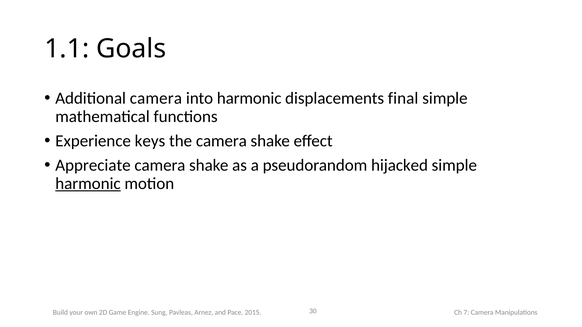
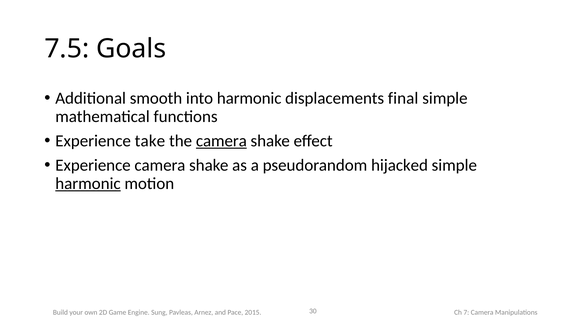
1.1: 1.1 -> 7.5
Additional camera: camera -> smooth
keys: keys -> take
camera at (221, 141) underline: none -> present
Appreciate at (93, 166): Appreciate -> Experience
